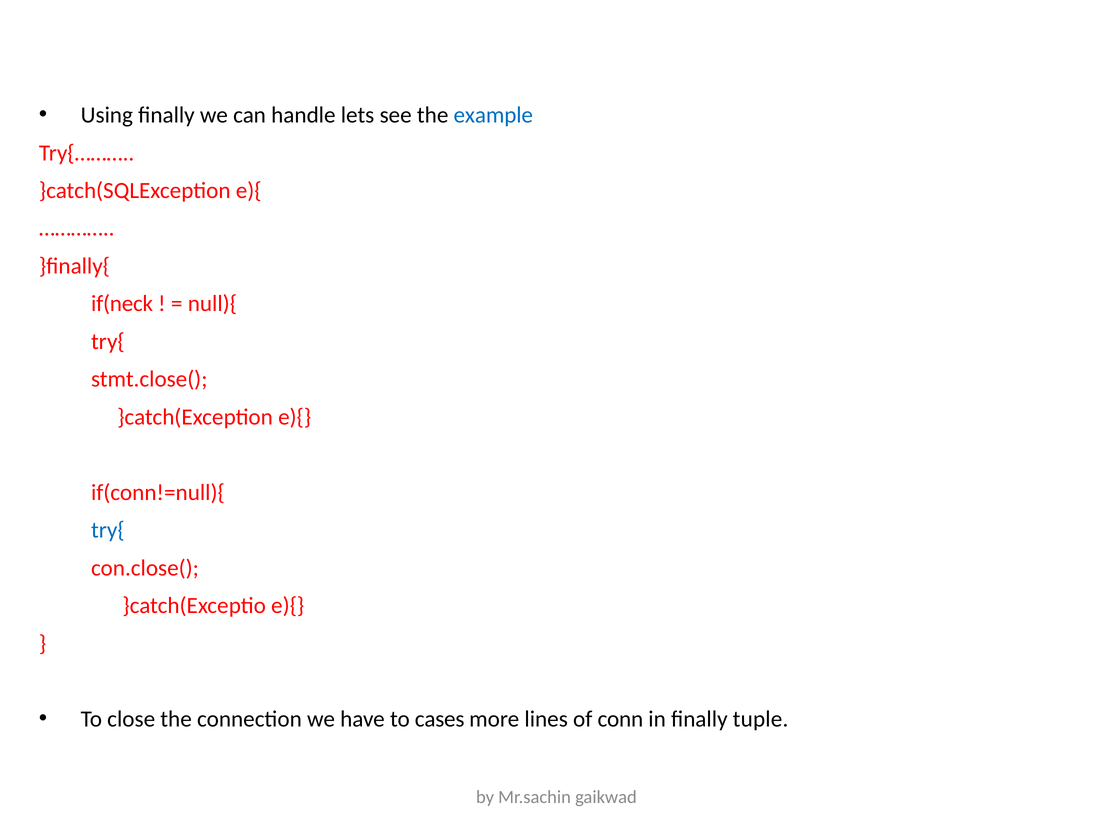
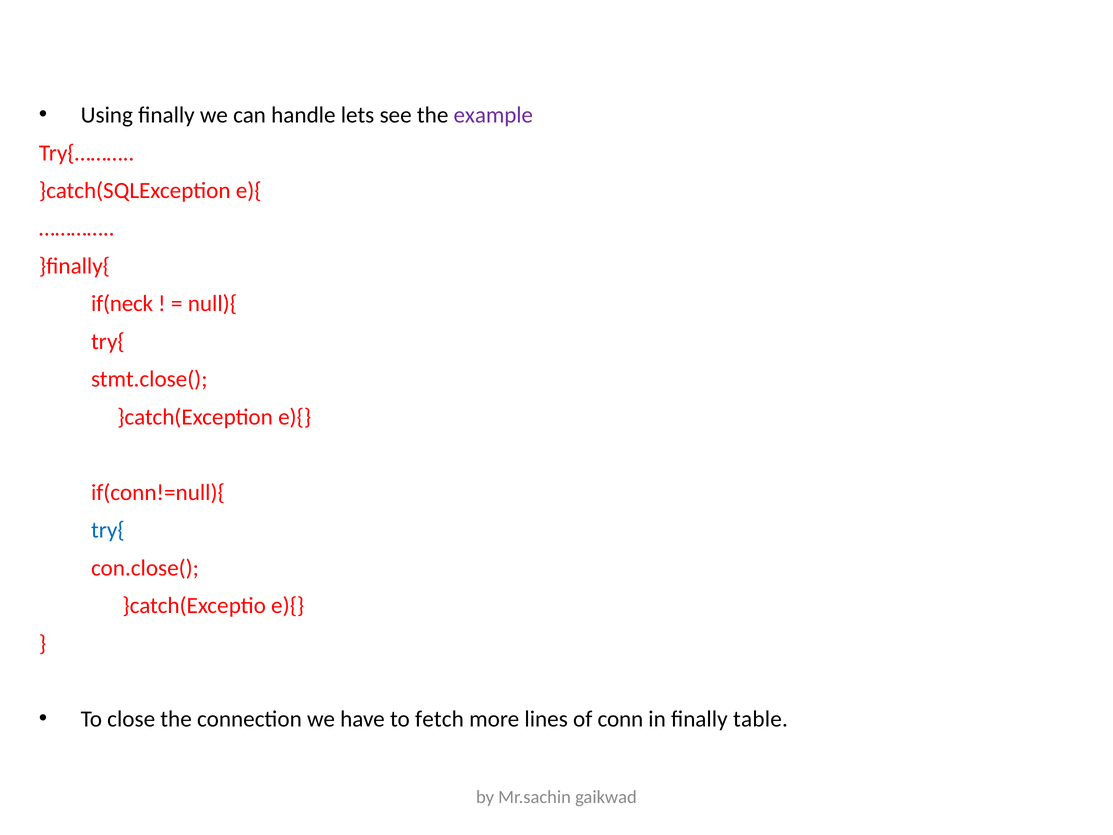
example colour: blue -> purple
cases: cases -> fetch
tuple: tuple -> table
